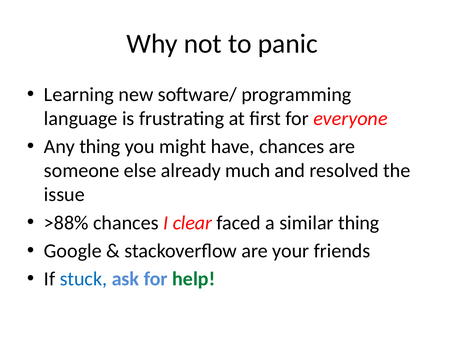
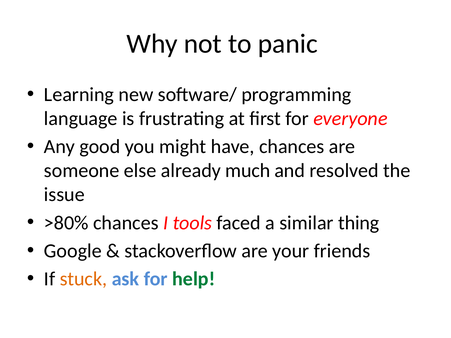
Any thing: thing -> good
>88%: >88% -> >80%
clear: clear -> tools
stuck colour: blue -> orange
